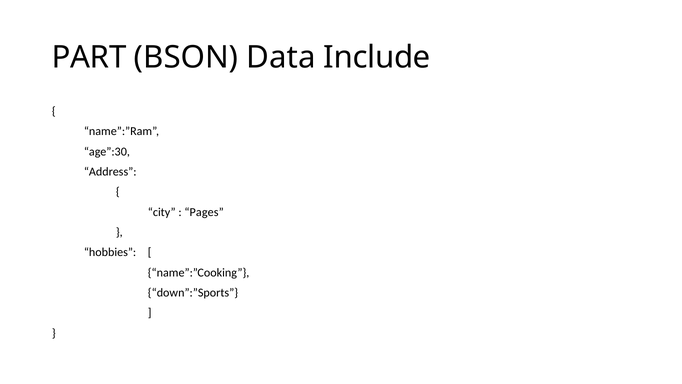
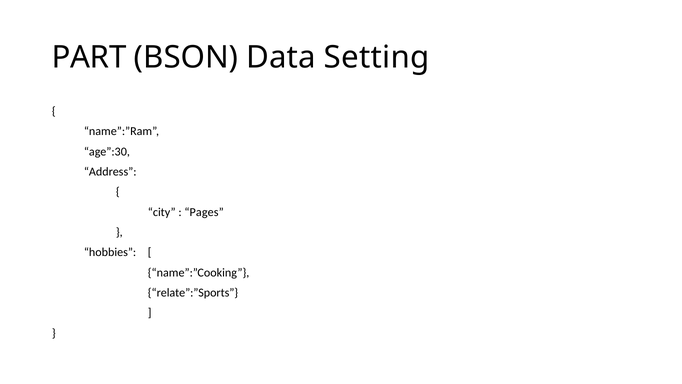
Include: Include -> Setting
down”:”Sports: down”:”Sports -> relate”:”Sports
